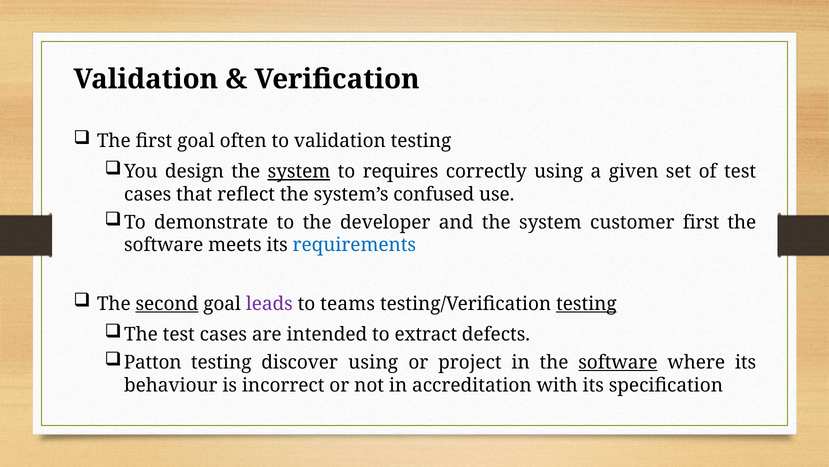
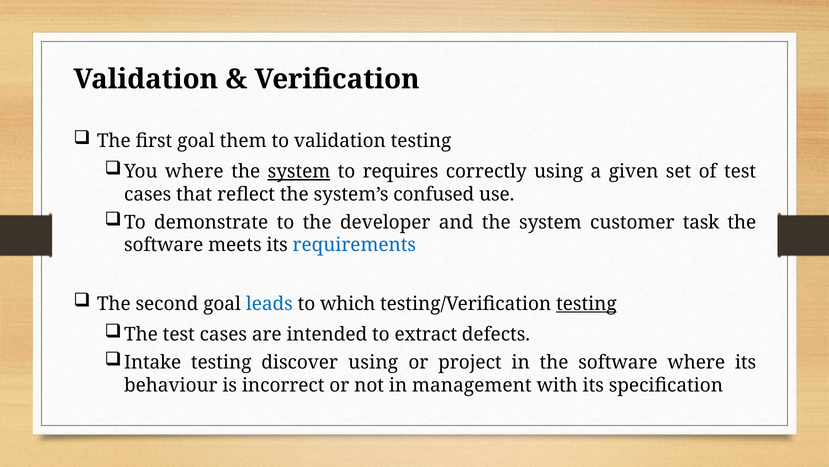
often: often -> them
You design: design -> where
customer first: first -> task
second underline: present -> none
leads colour: purple -> blue
teams: teams -> which
Patton: Patton -> Intake
software at (618, 362) underline: present -> none
accreditation: accreditation -> management
